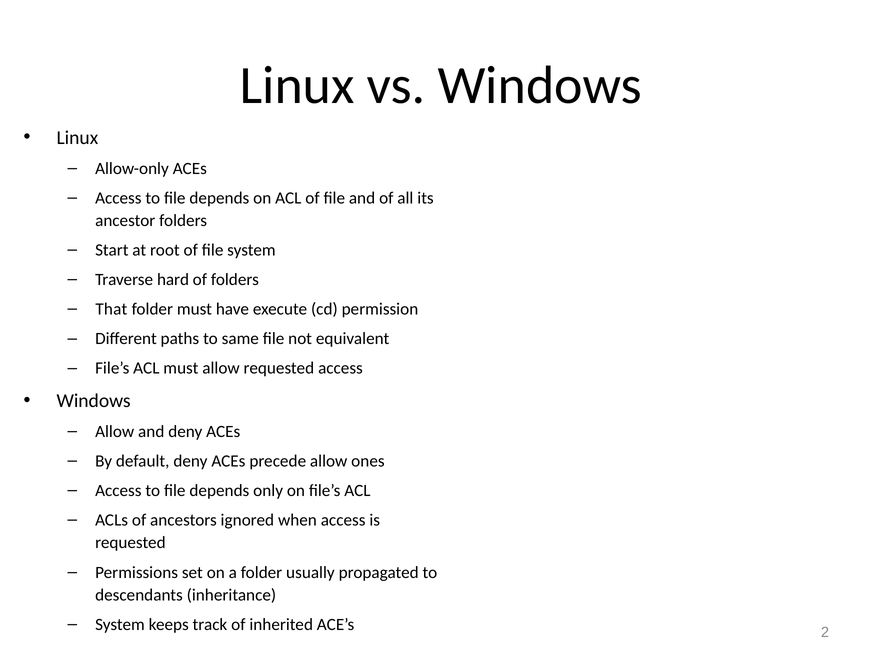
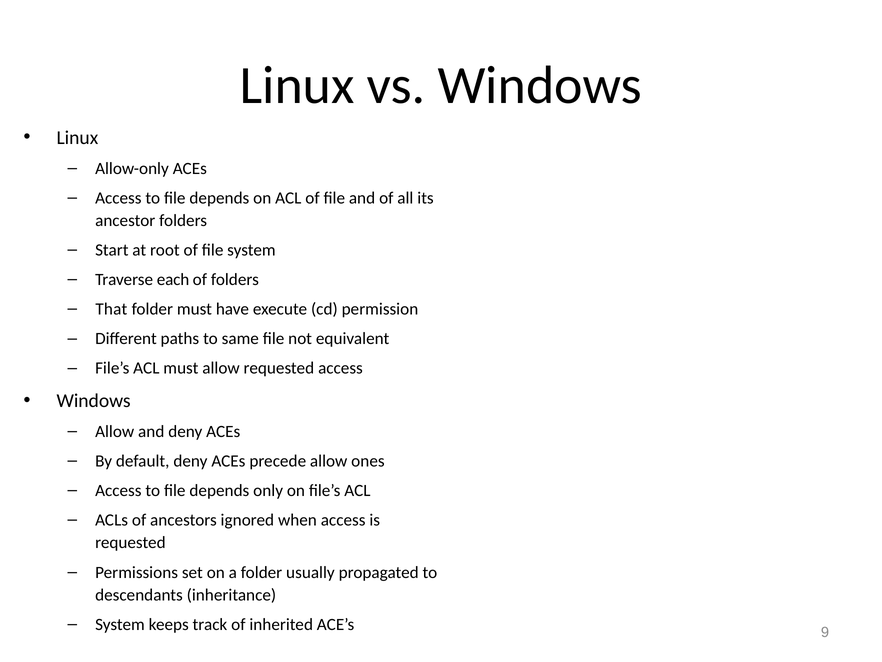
hard: hard -> each
2: 2 -> 9
